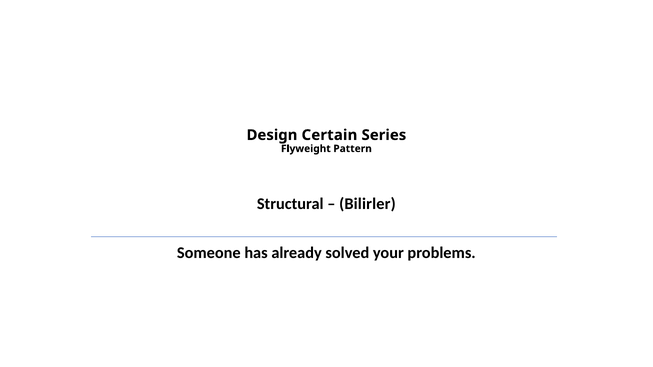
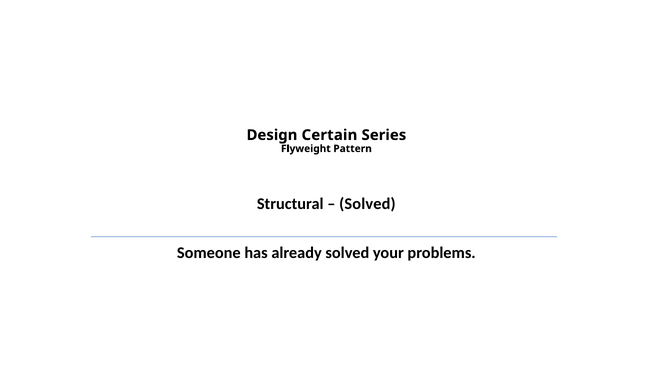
Bilirler at (367, 204): Bilirler -> Solved
